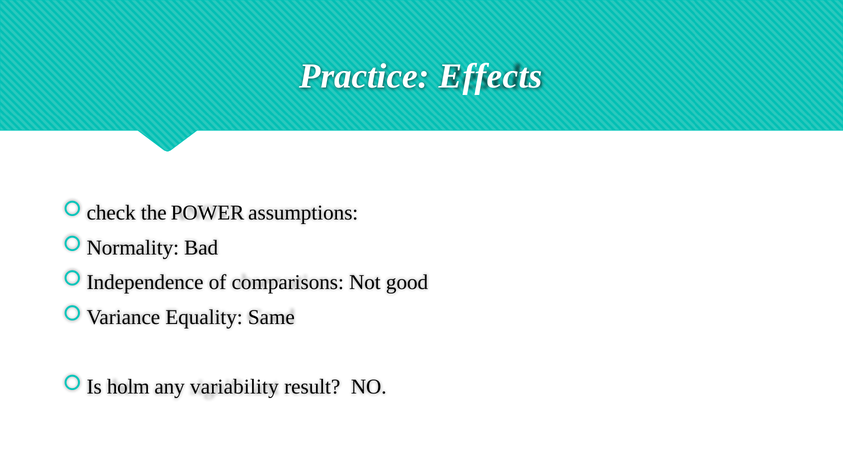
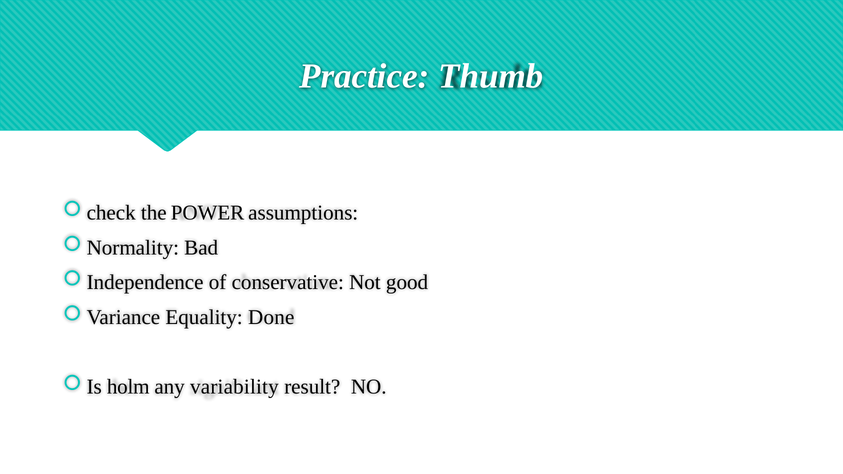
Effects: Effects -> Thumb
comparisons: comparisons -> conservative
Same: Same -> Done
